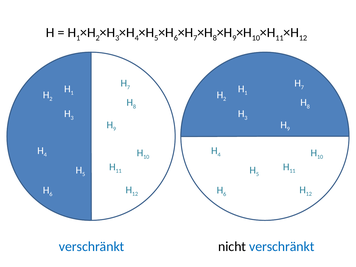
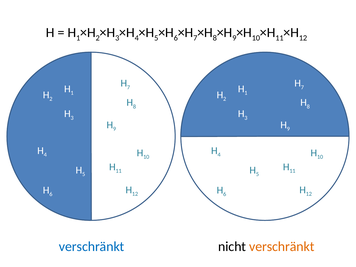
verschränkt at (282, 247) colour: blue -> orange
